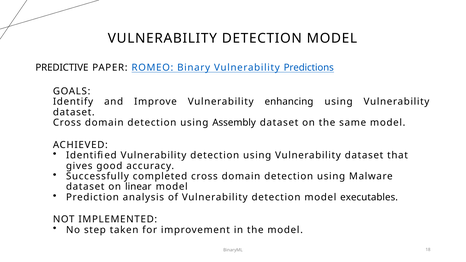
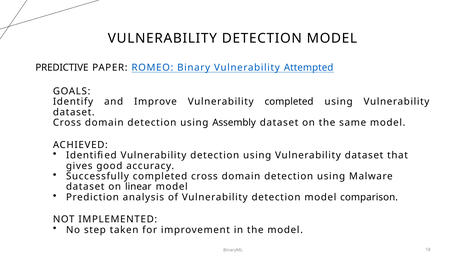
Predictions: Predictions -> Attempted
Vulnerability enhancing: enhancing -> completed
executables: executables -> comparison
